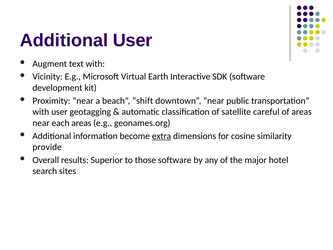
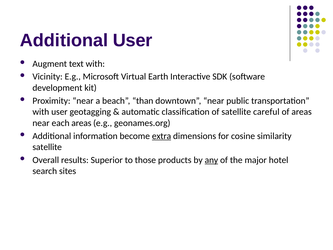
shift: shift -> than
provide at (47, 147): provide -> satellite
those software: software -> products
any underline: none -> present
